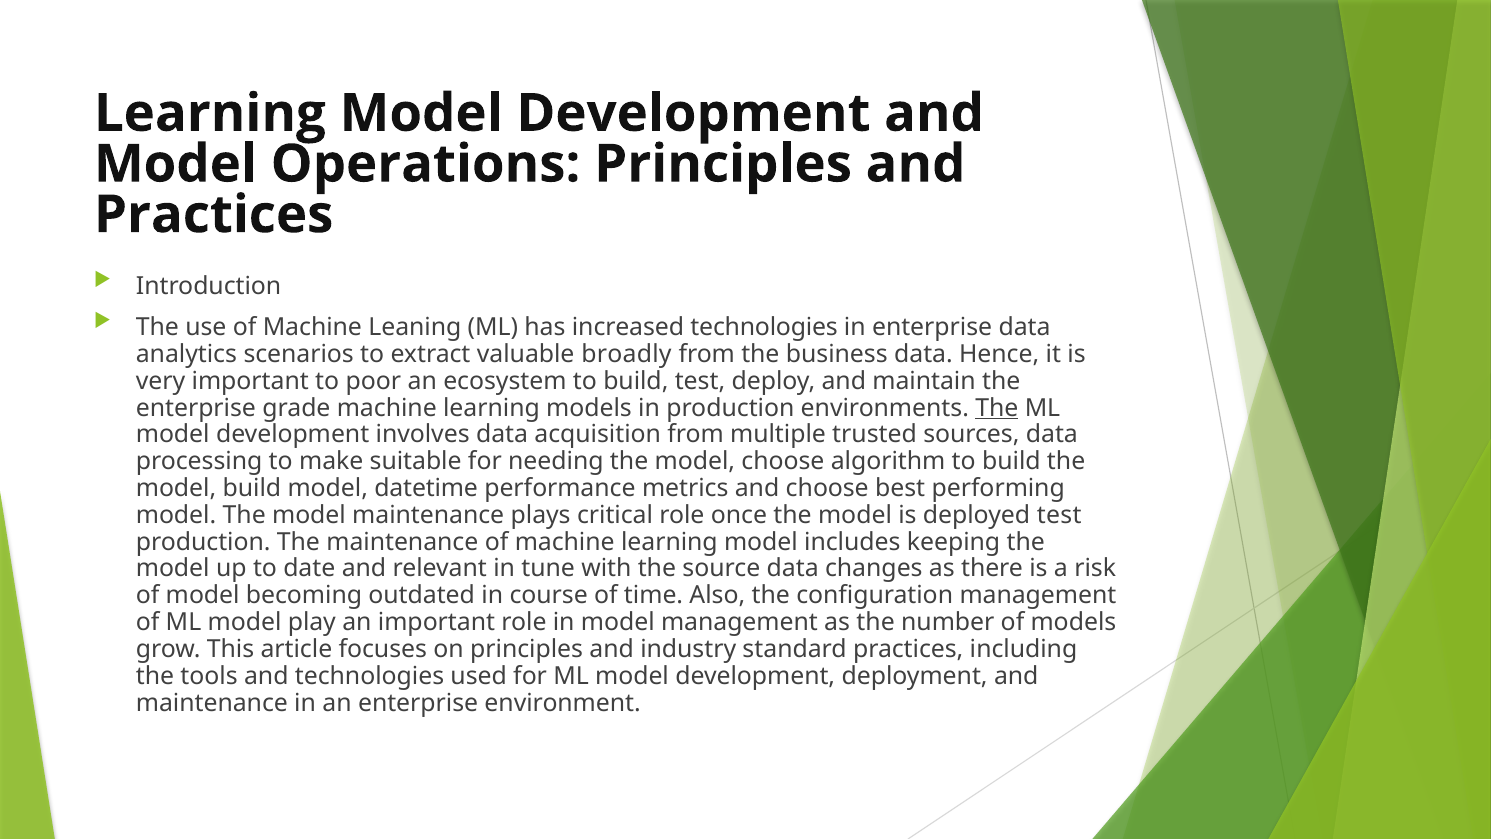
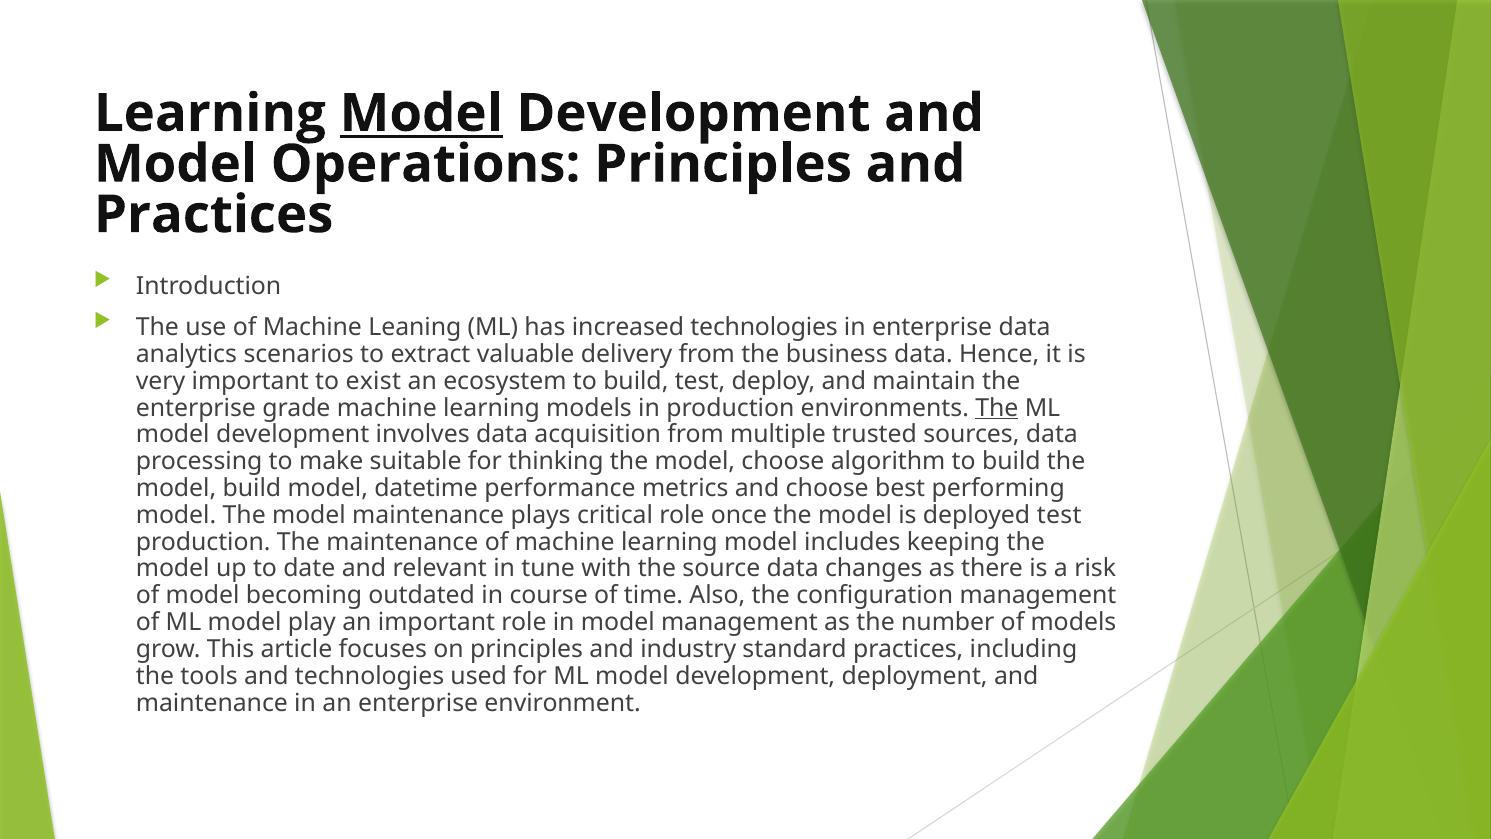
Model at (421, 113) underline: none -> present
broadly: broadly -> delivery
poor: poor -> exist
needing: needing -> thinking
